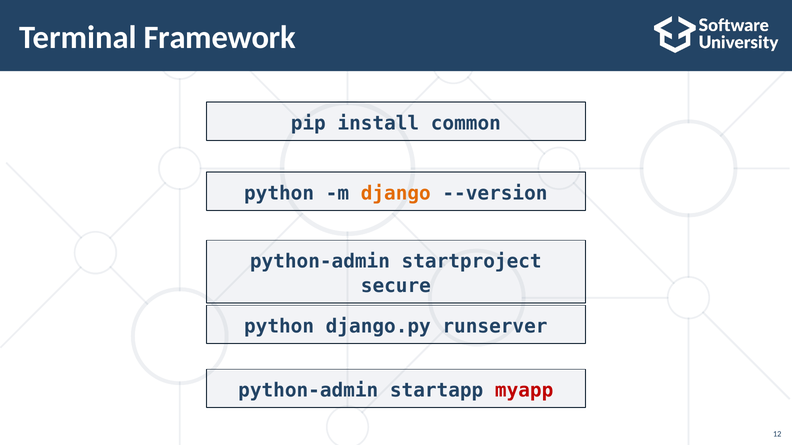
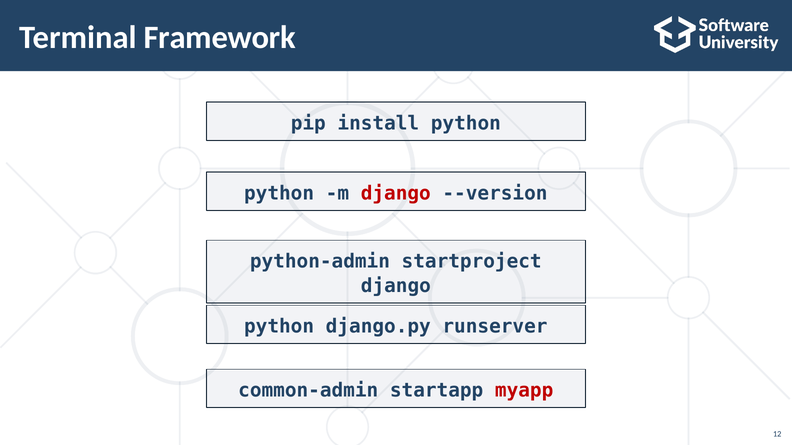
install common: common -> python
django at (396, 193) colour: orange -> red
secure at (396, 286): secure -> django
python-admin at (308, 391): python-admin -> common-admin
